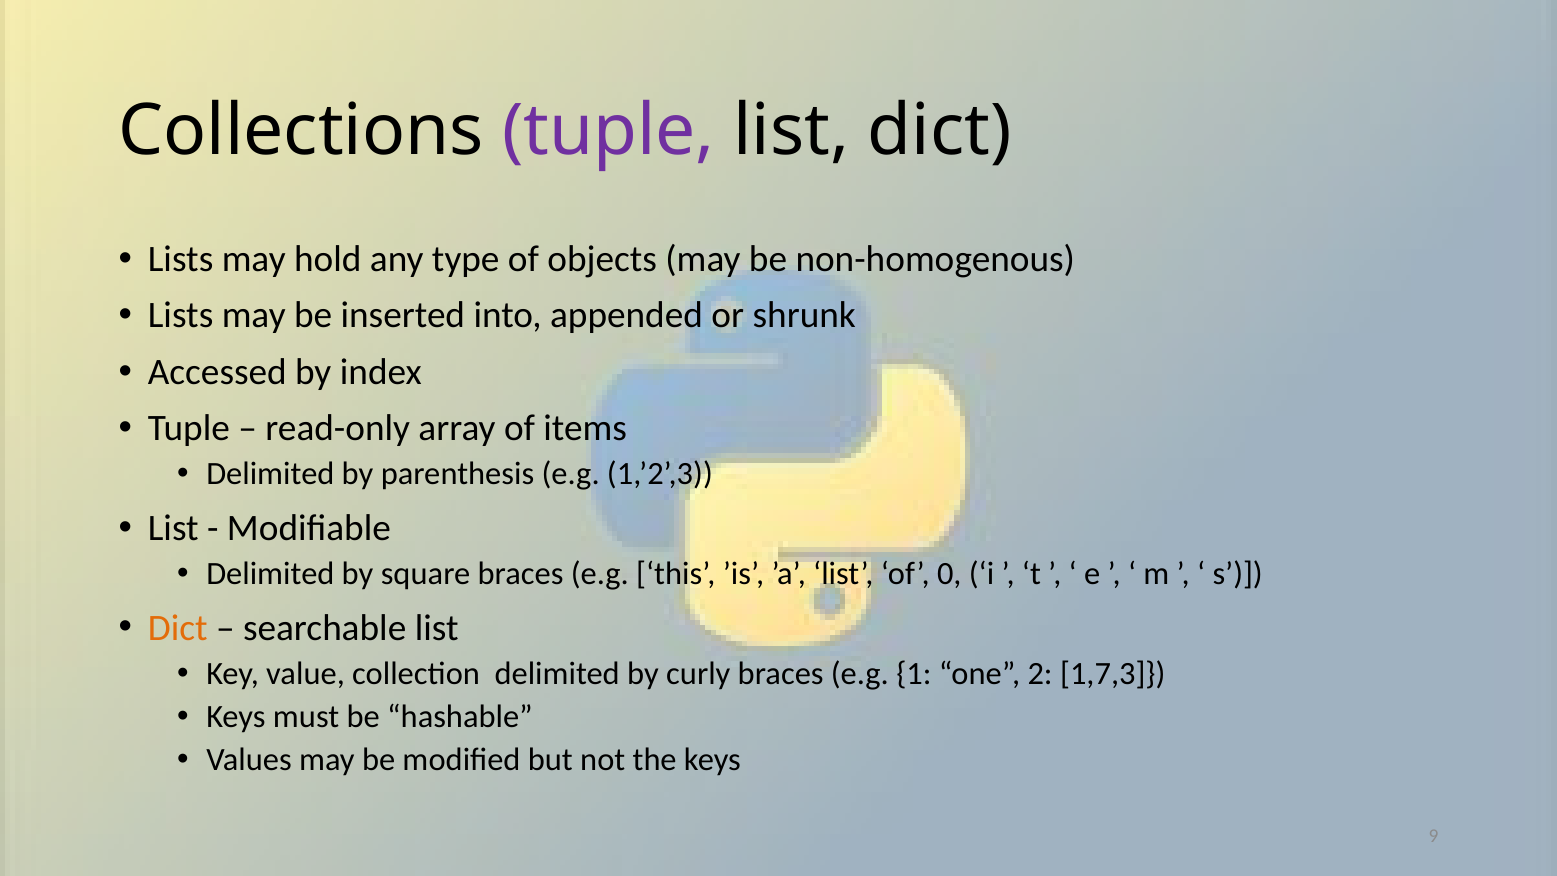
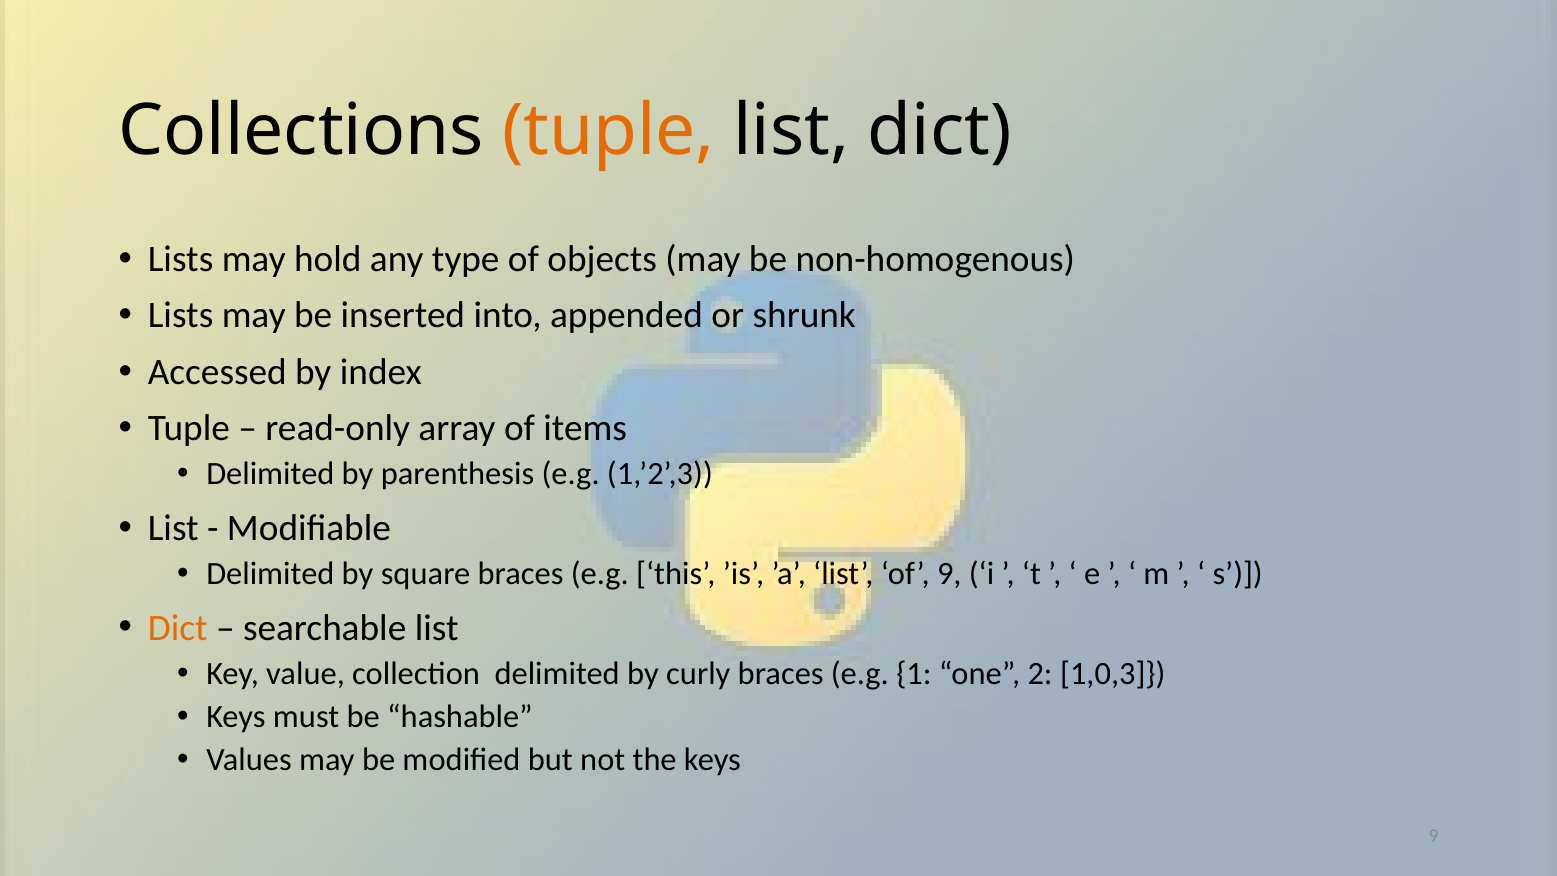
tuple at (609, 131) colour: purple -> orange
of 0: 0 -> 9
1,7,3: 1,7,3 -> 1,0,3
